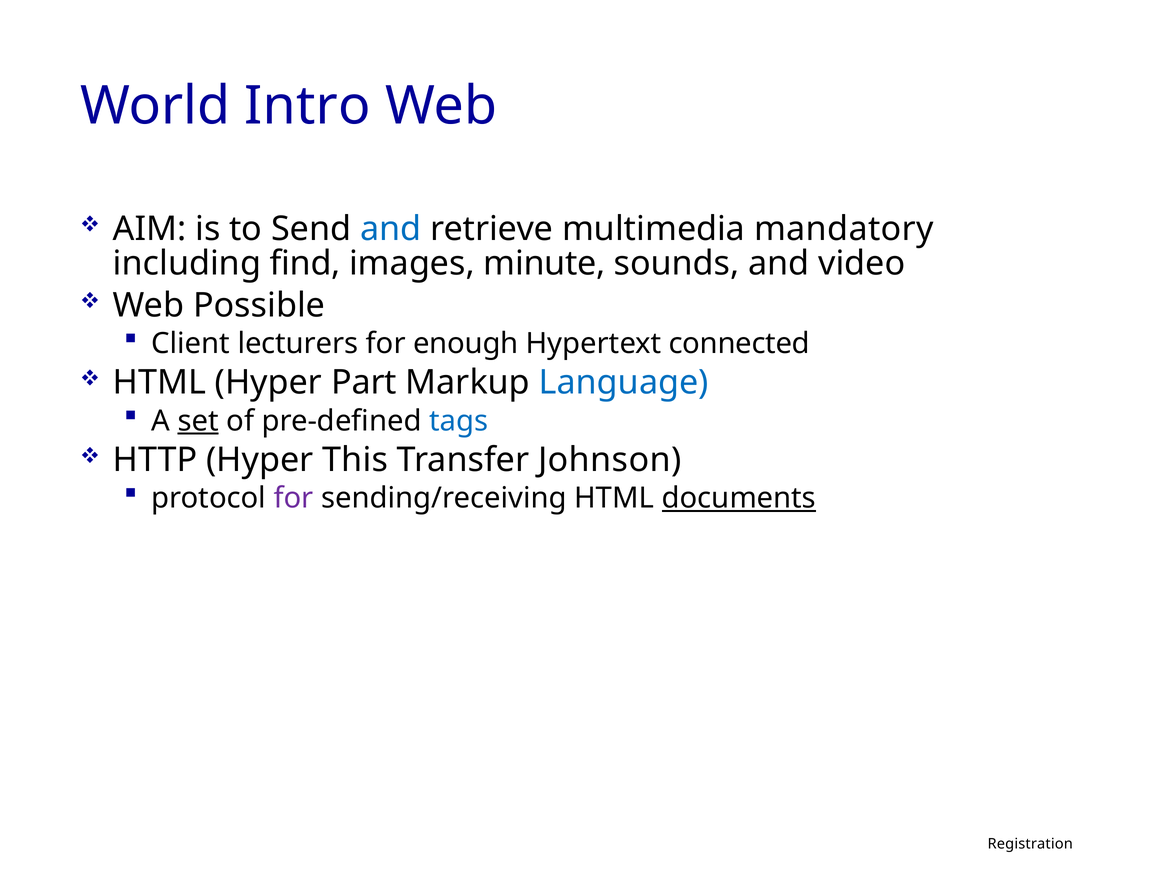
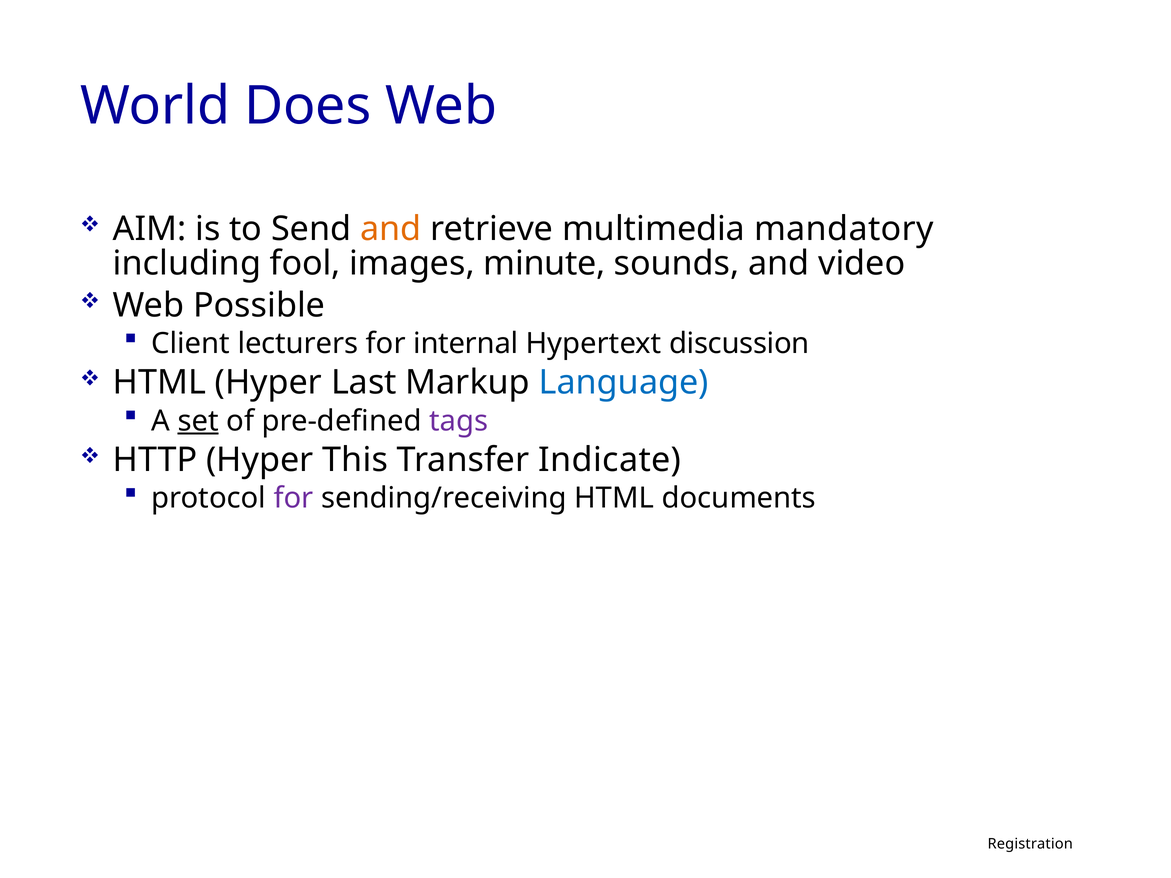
Intro: Intro -> Does
and at (391, 229) colour: blue -> orange
find: find -> fool
enough: enough -> internal
connected: connected -> discussion
Part: Part -> Last
tags colour: blue -> purple
Johnson: Johnson -> Indicate
documents underline: present -> none
